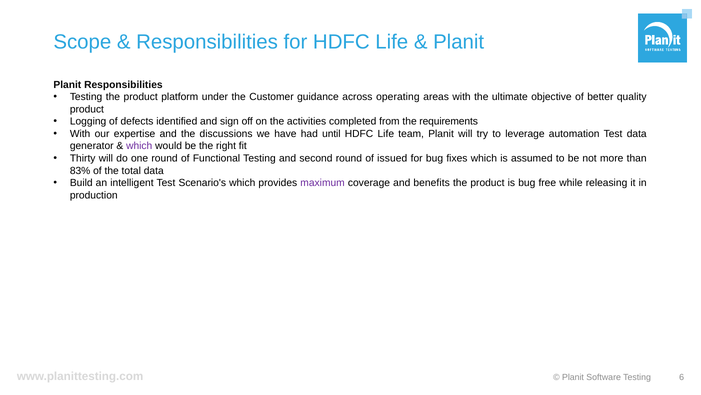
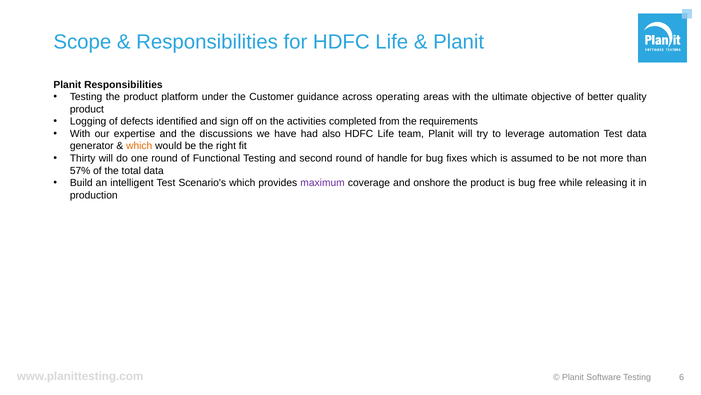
until: until -> also
which at (139, 146) colour: purple -> orange
issued: issued -> handle
83%: 83% -> 57%
benefits: benefits -> onshore
